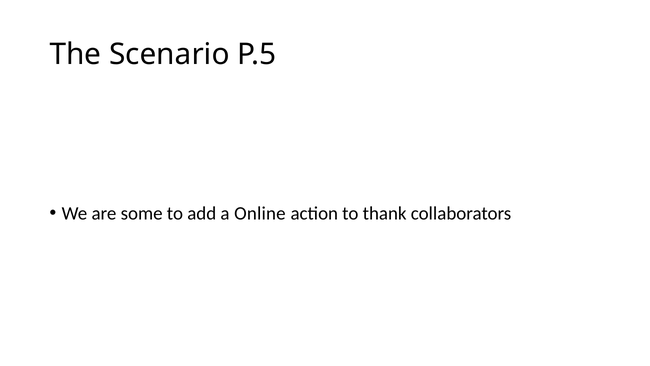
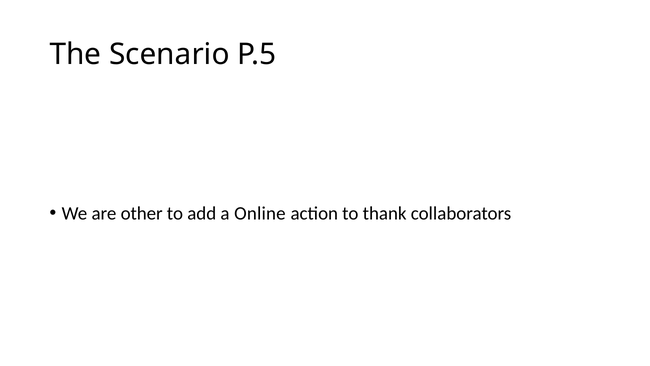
some: some -> other
